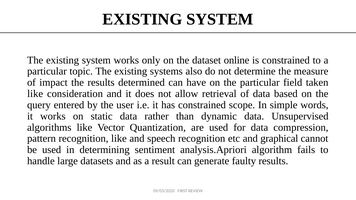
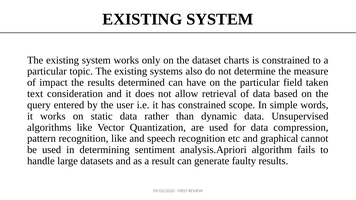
online: online -> charts
like at (35, 94): like -> text
